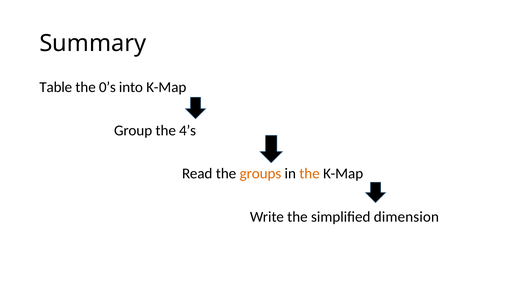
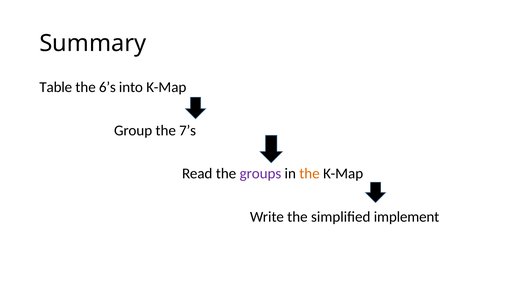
0’s: 0’s -> 6’s
4’s: 4’s -> 7’s
groups colour: orange -> purple
dimension: dimension -> implement
